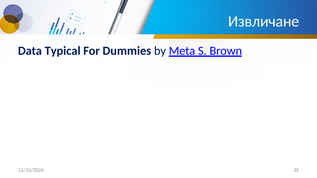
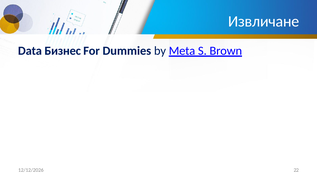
Typical: Typical -> Бизнес
